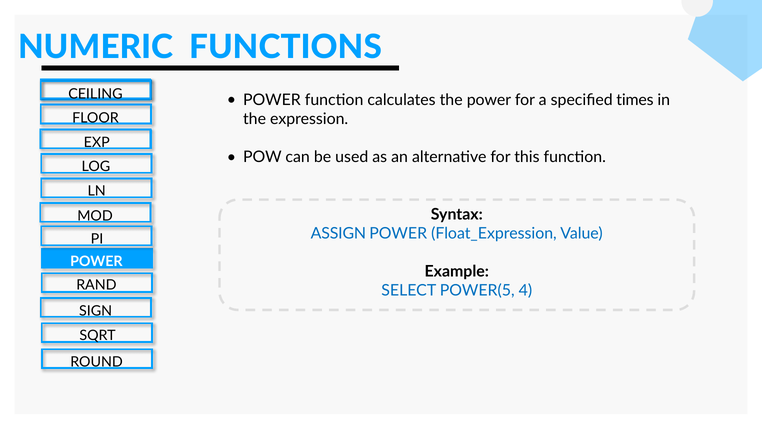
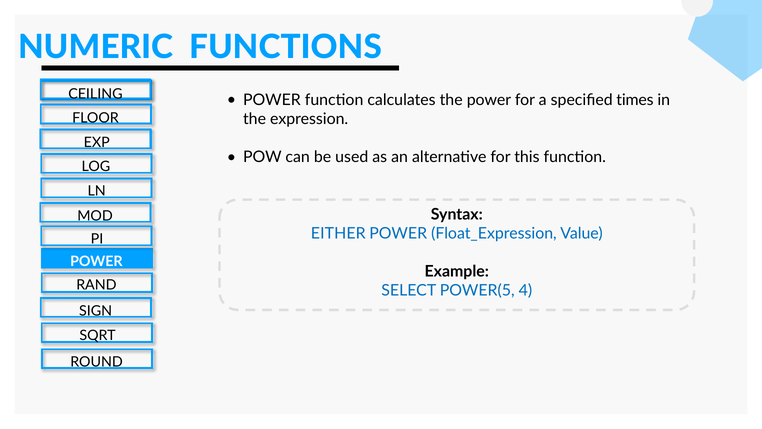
ASSIGN: ASSIGN -> EITHER
